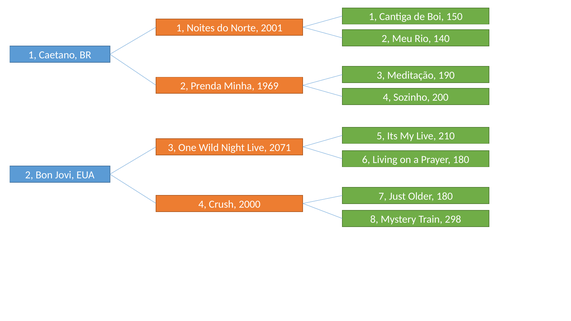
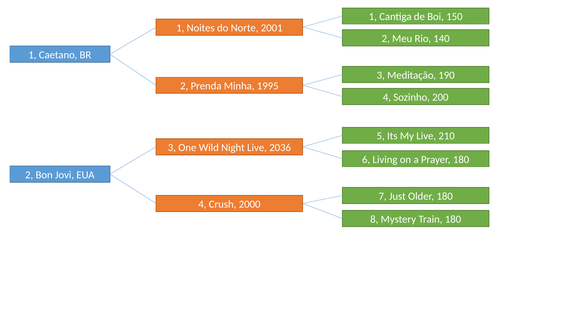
1969: 1969 -> 1995
2071: 2071 -> 2036
Train 298: 298 -> 180
